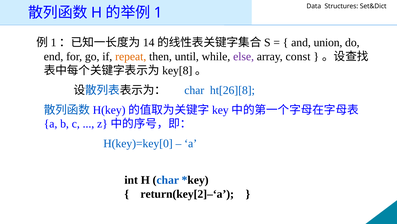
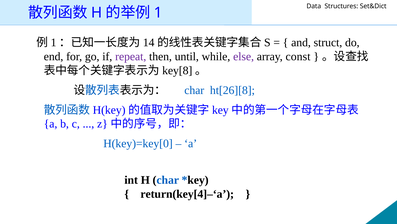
union: union -> struct
repeat colour: orange -> purple
return(key[2]–‘a: return(key[2]–‘a -> return(key[4]–‘a
